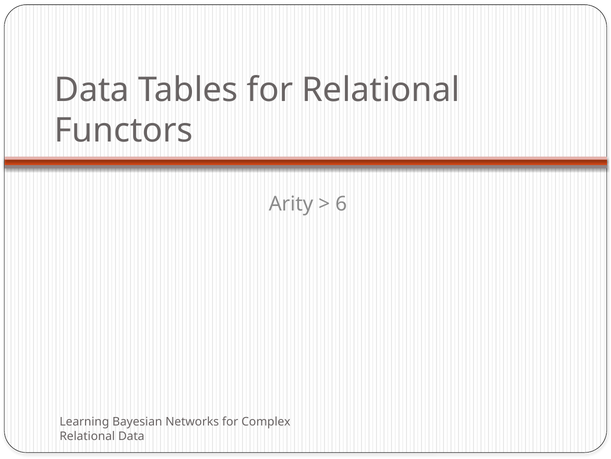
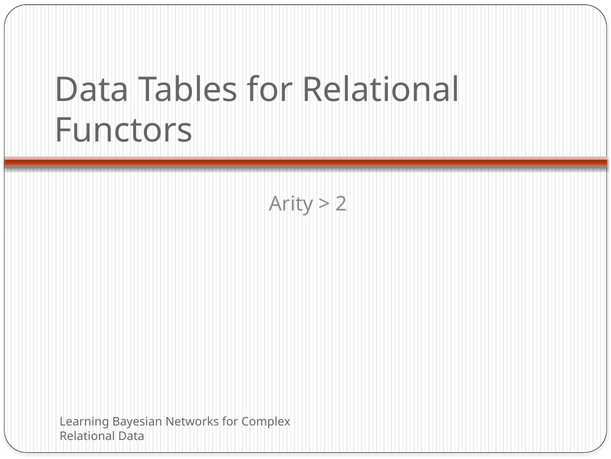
6: 6 -> 2
